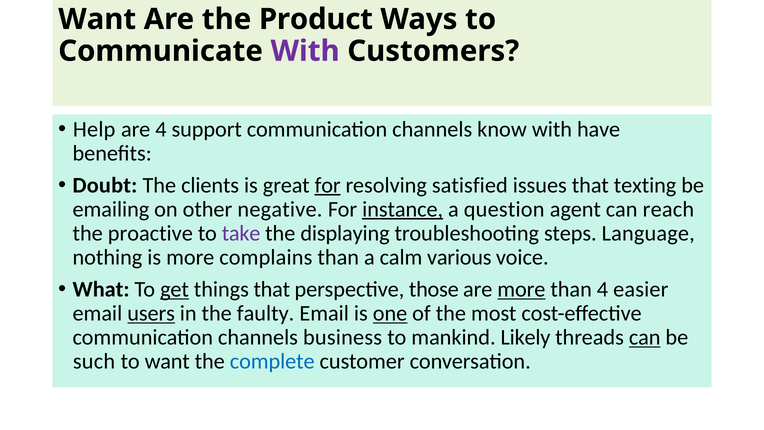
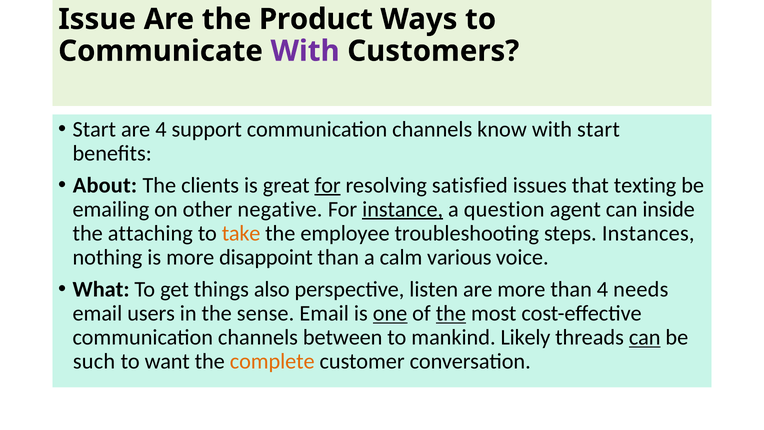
Want at (97, 19): Want -> Issue
Help at (94, 129): Help -> Start
with have: have -> start
Doubt: Doubt -> About
reach: reach -> inside
proactive: proactive -> attaching
take colour: purple -> orange
displaying: displaying -> employee
Language: Language -> Instances
complains: complains -> disappoint
get underline: present -> none
things that: that -> also
those: those -> listen
more at (521, 289) underline: present -> none
easier: easier -> needs
users underline: present -> none
faulty: faulty -> sense
the at (451, 313) underline: none -> present
business: business -> between
complete colour: blue -> orange
